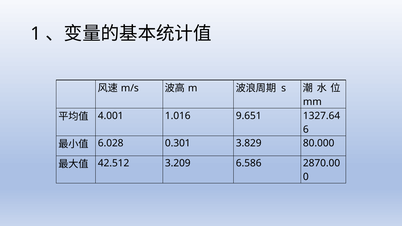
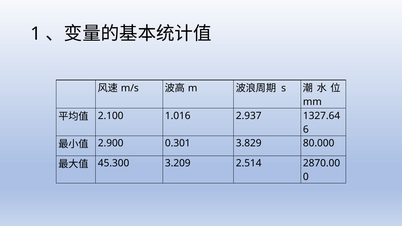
4.001: 4.001 -> 2.100
9.651: 9.651 -> 2.937
6.028: 6.028 -> 2.900
42.512: 42.512 -> 45.300
6.586: 6.586 -> 2.514
